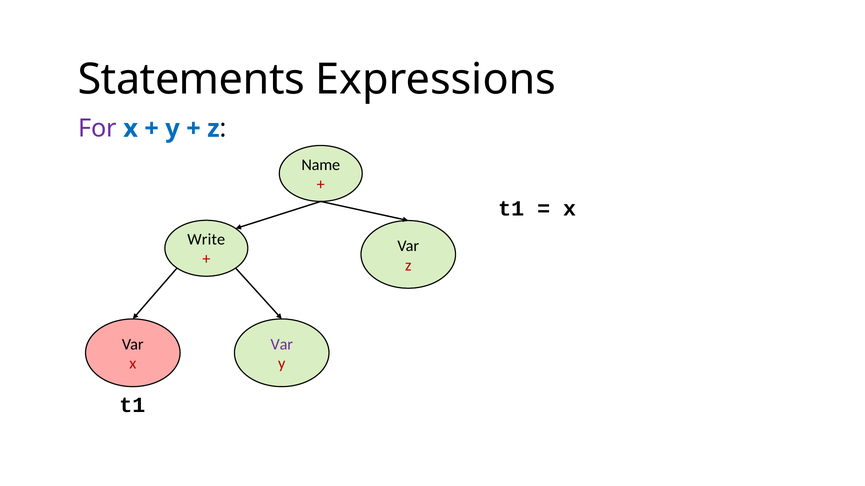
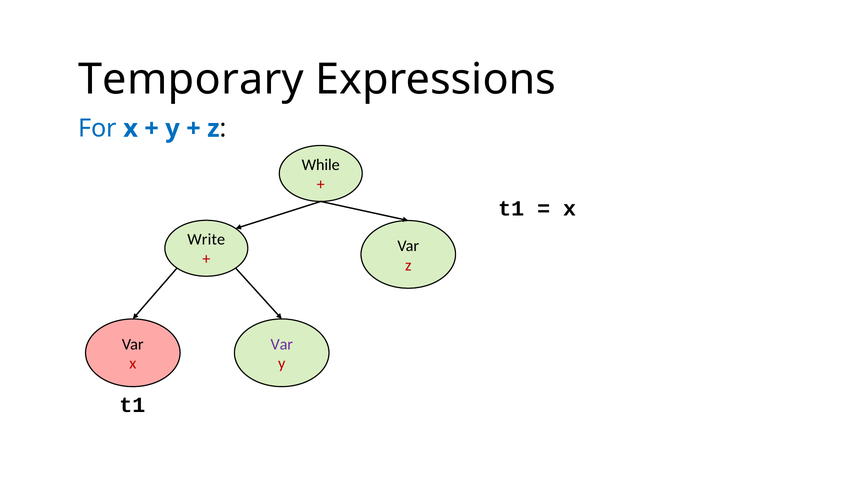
Statements: Statements -> Temporary
For colour: purple -> blue
Name: Name -> While
